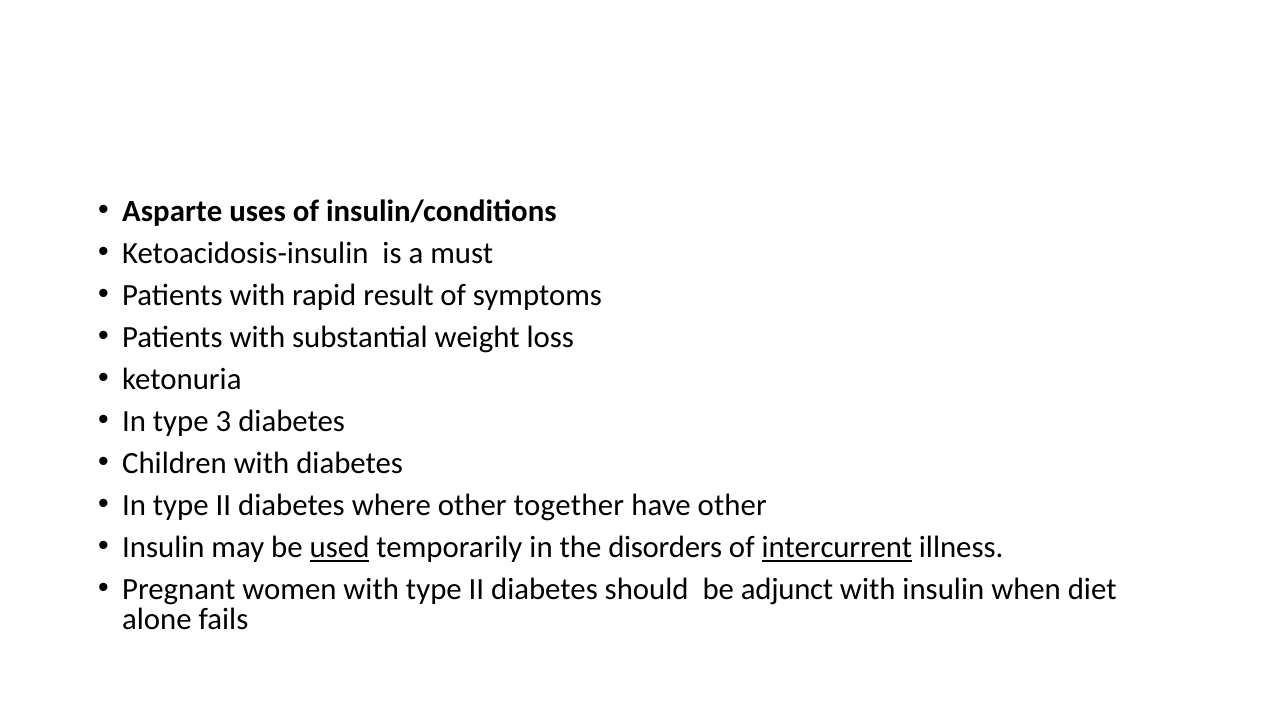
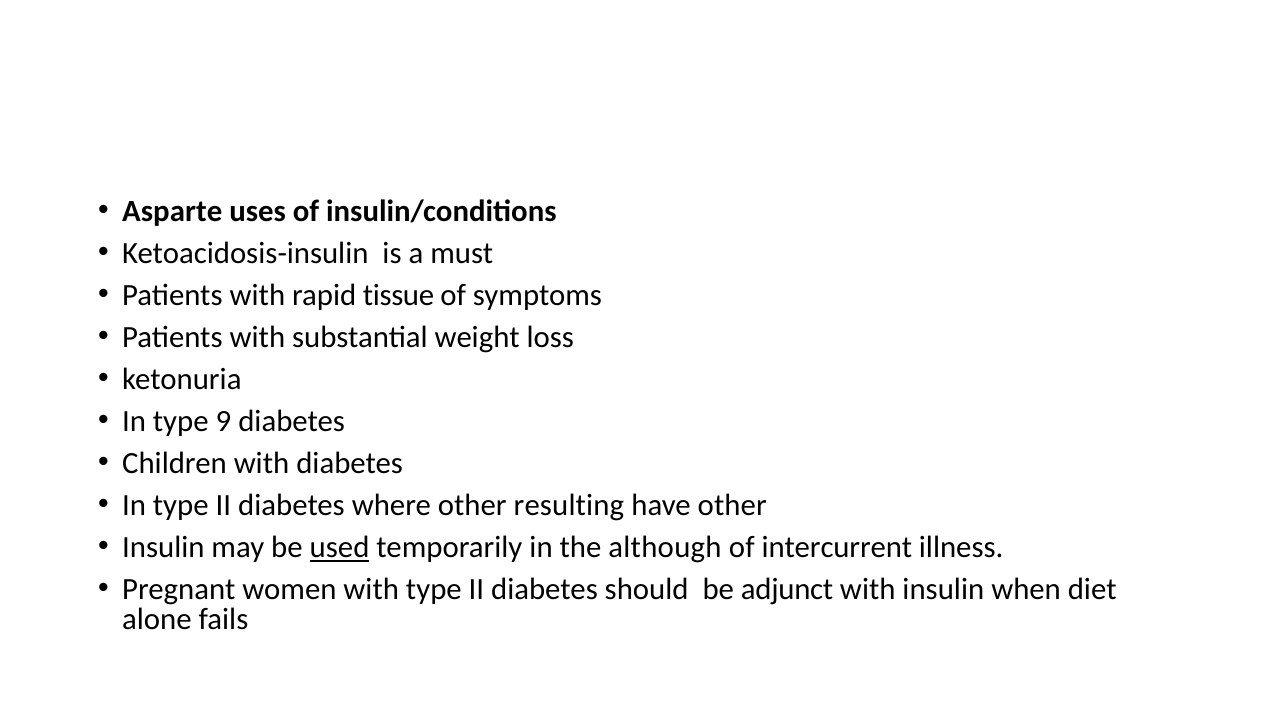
result: result -> tissue
3: 3 -> 9
together: together -> resulting
disorders: disorders -> although
intercurrent underline: present -> none
